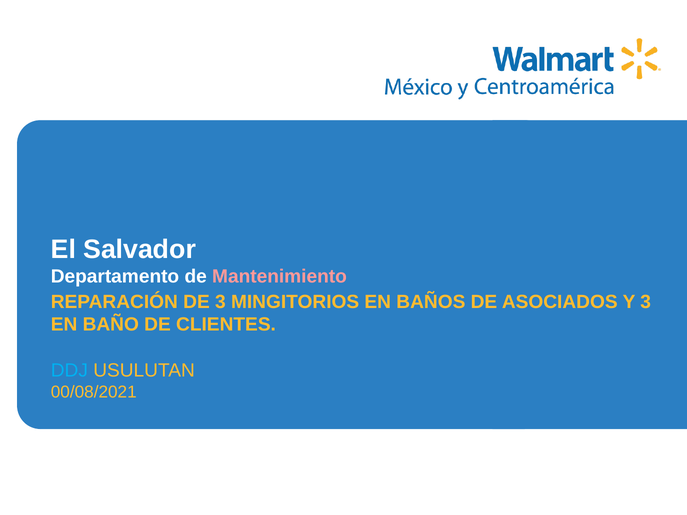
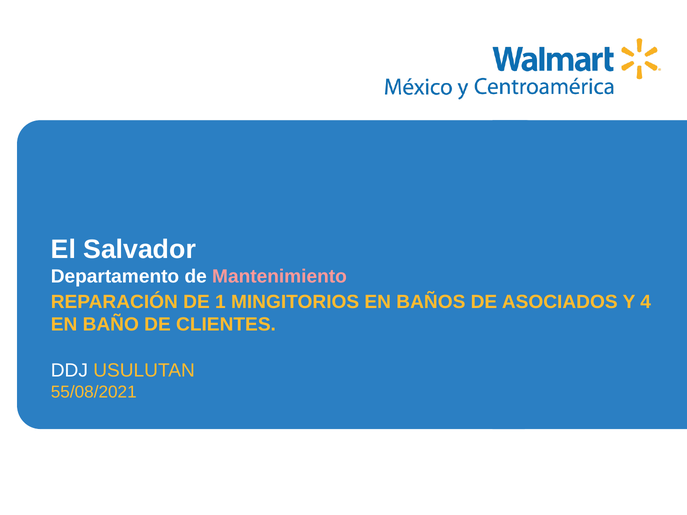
DE 3: 3 -> 1
Y 3: 3 -> 4
DDJ colour: light blue -> white
00/08/2021: 00/08/2021 -> 55/08/2021
